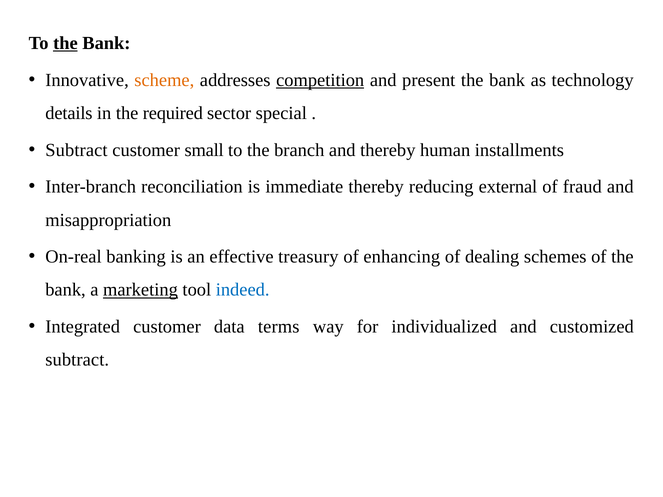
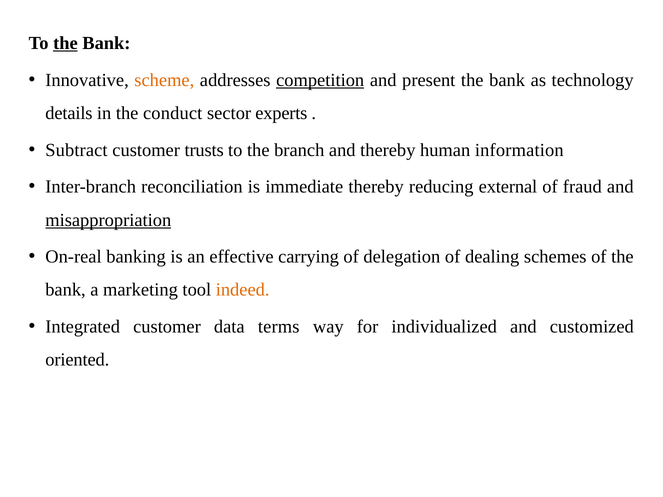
required: required -> conduct
special: special -> experts
small: small -> trusts
installments: installments -> information
misappropriation underline: none -> present
treasury: treasury -> carrying
enhancing: enhancing -> delegation
marketing underline: present -> none
indeed colour: blue -> orange
subtract at (77, 360): subtract -> oriented
